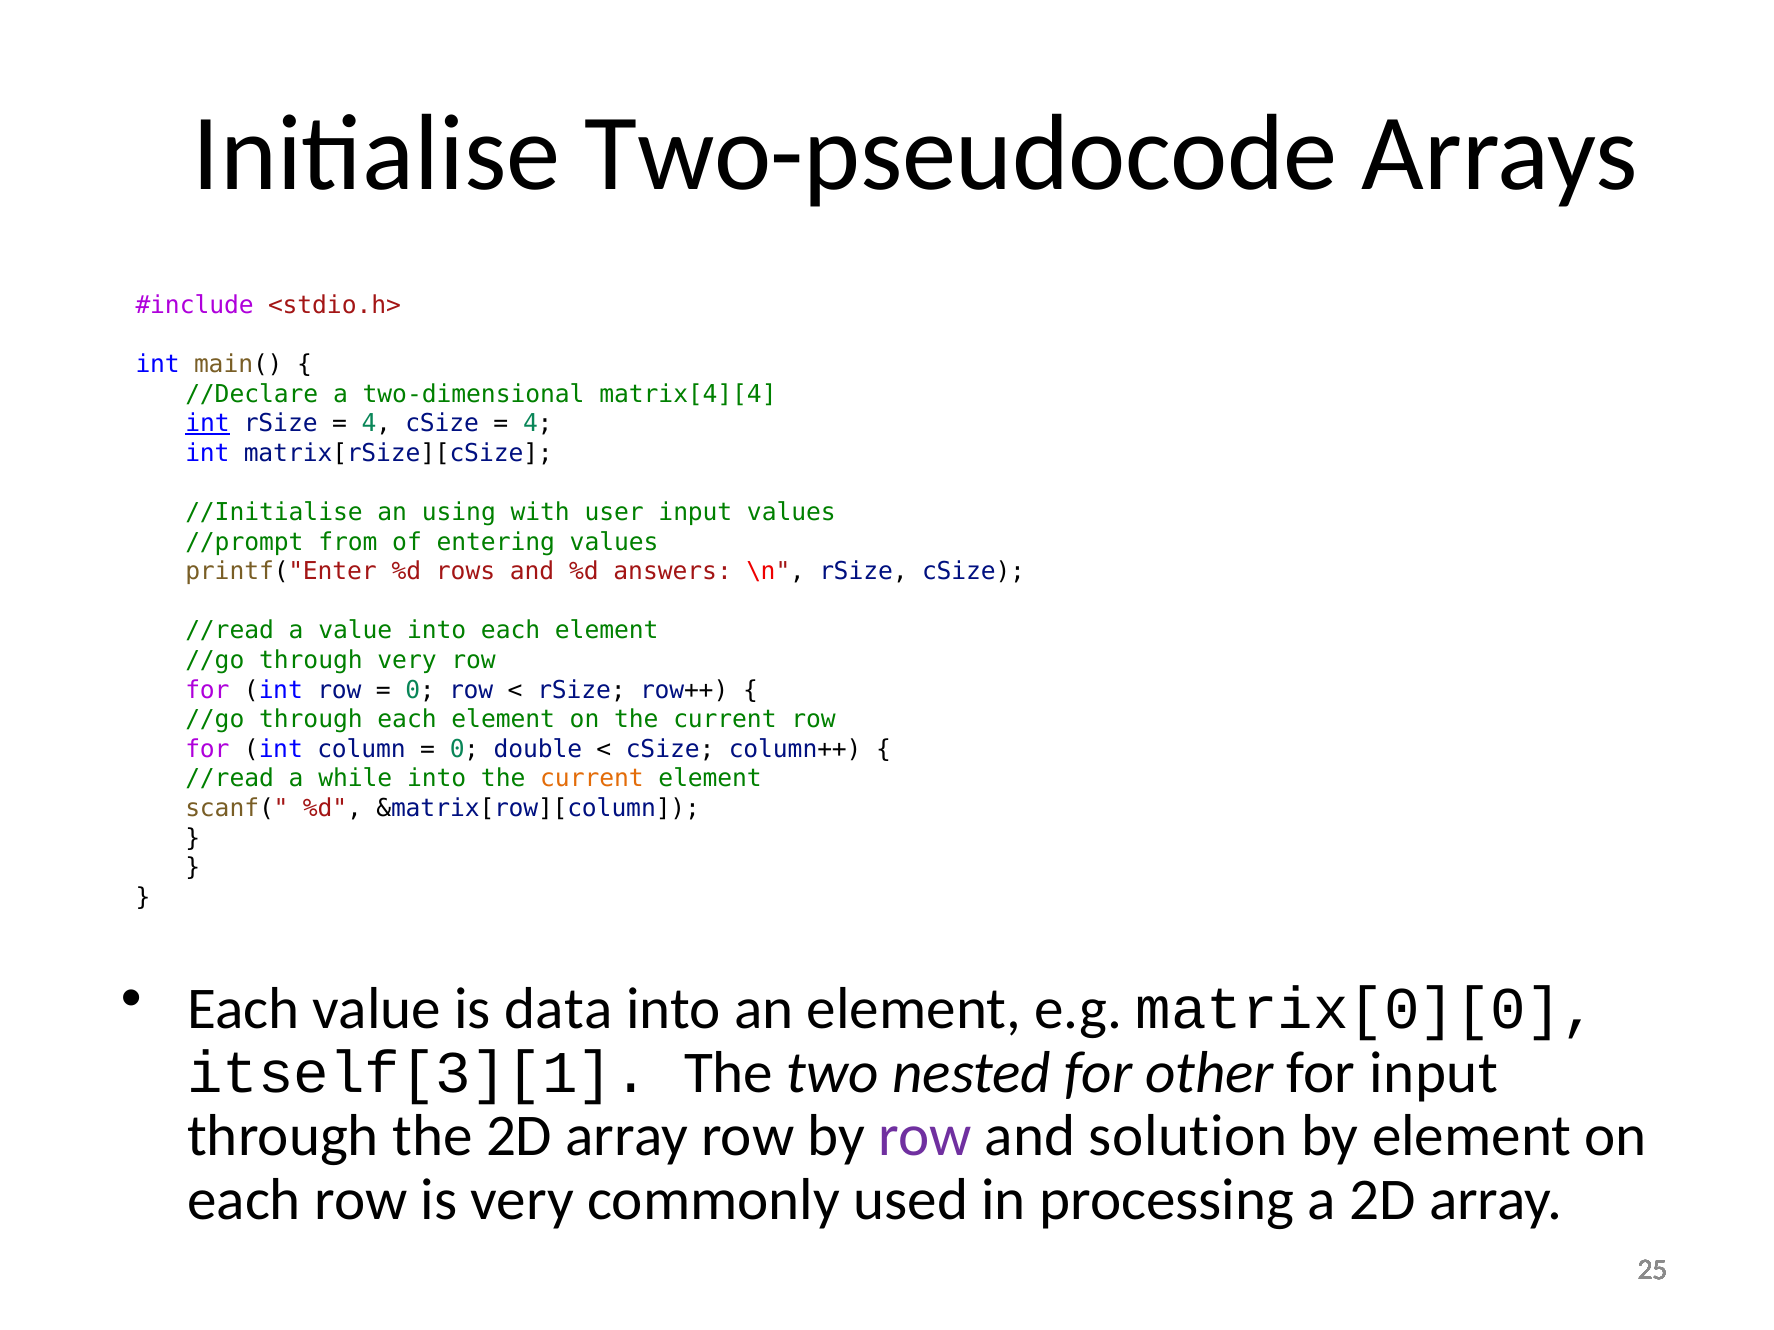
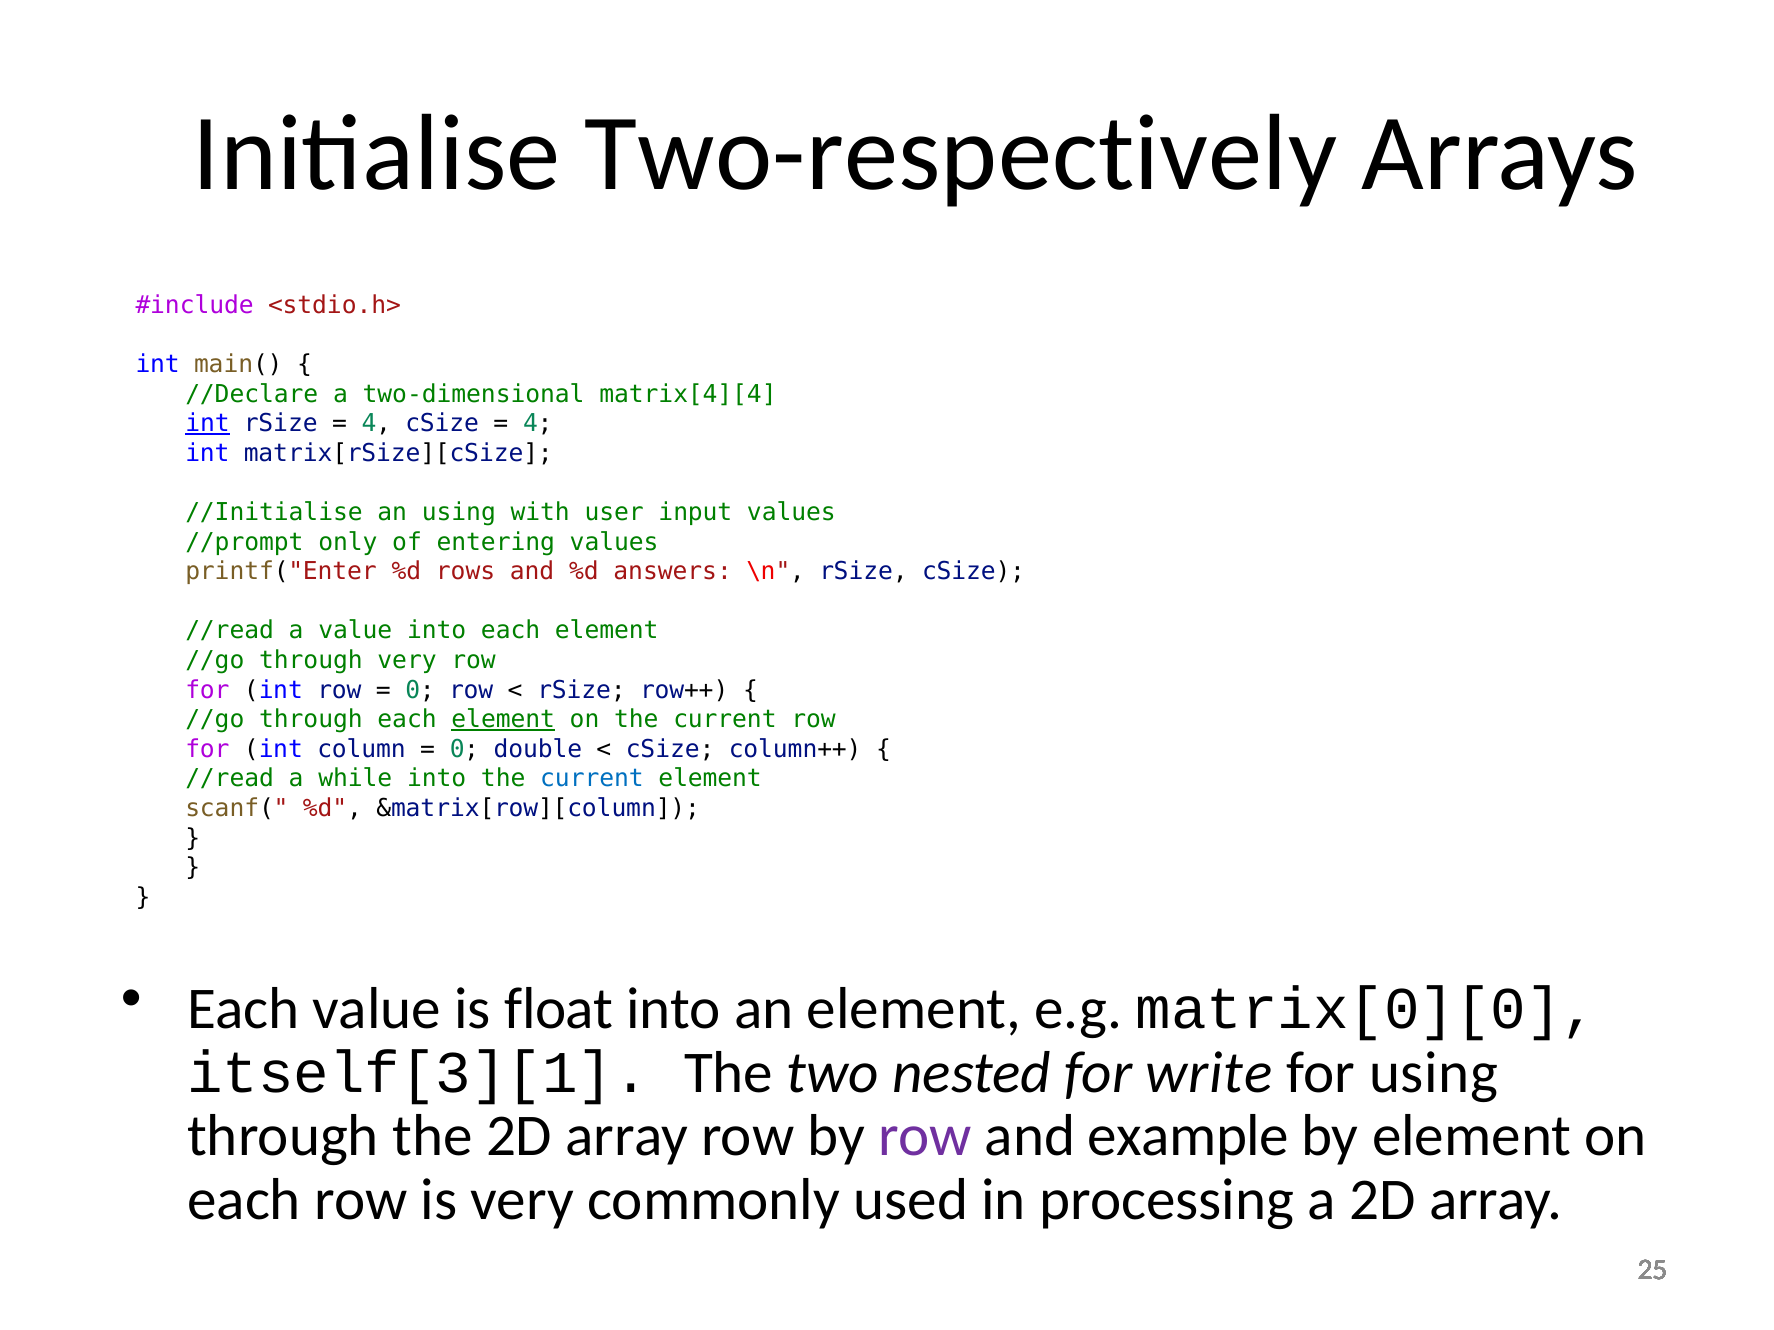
Two-pseudocode: Two-pseudocode -> Two-respectively
from: from -> only
element at (503, 720) underline: none -> present
current at (592, 779) colour: orange -> blue
data: data -> float
other: other -> write
for input: input -> using
solution: solution -> example
